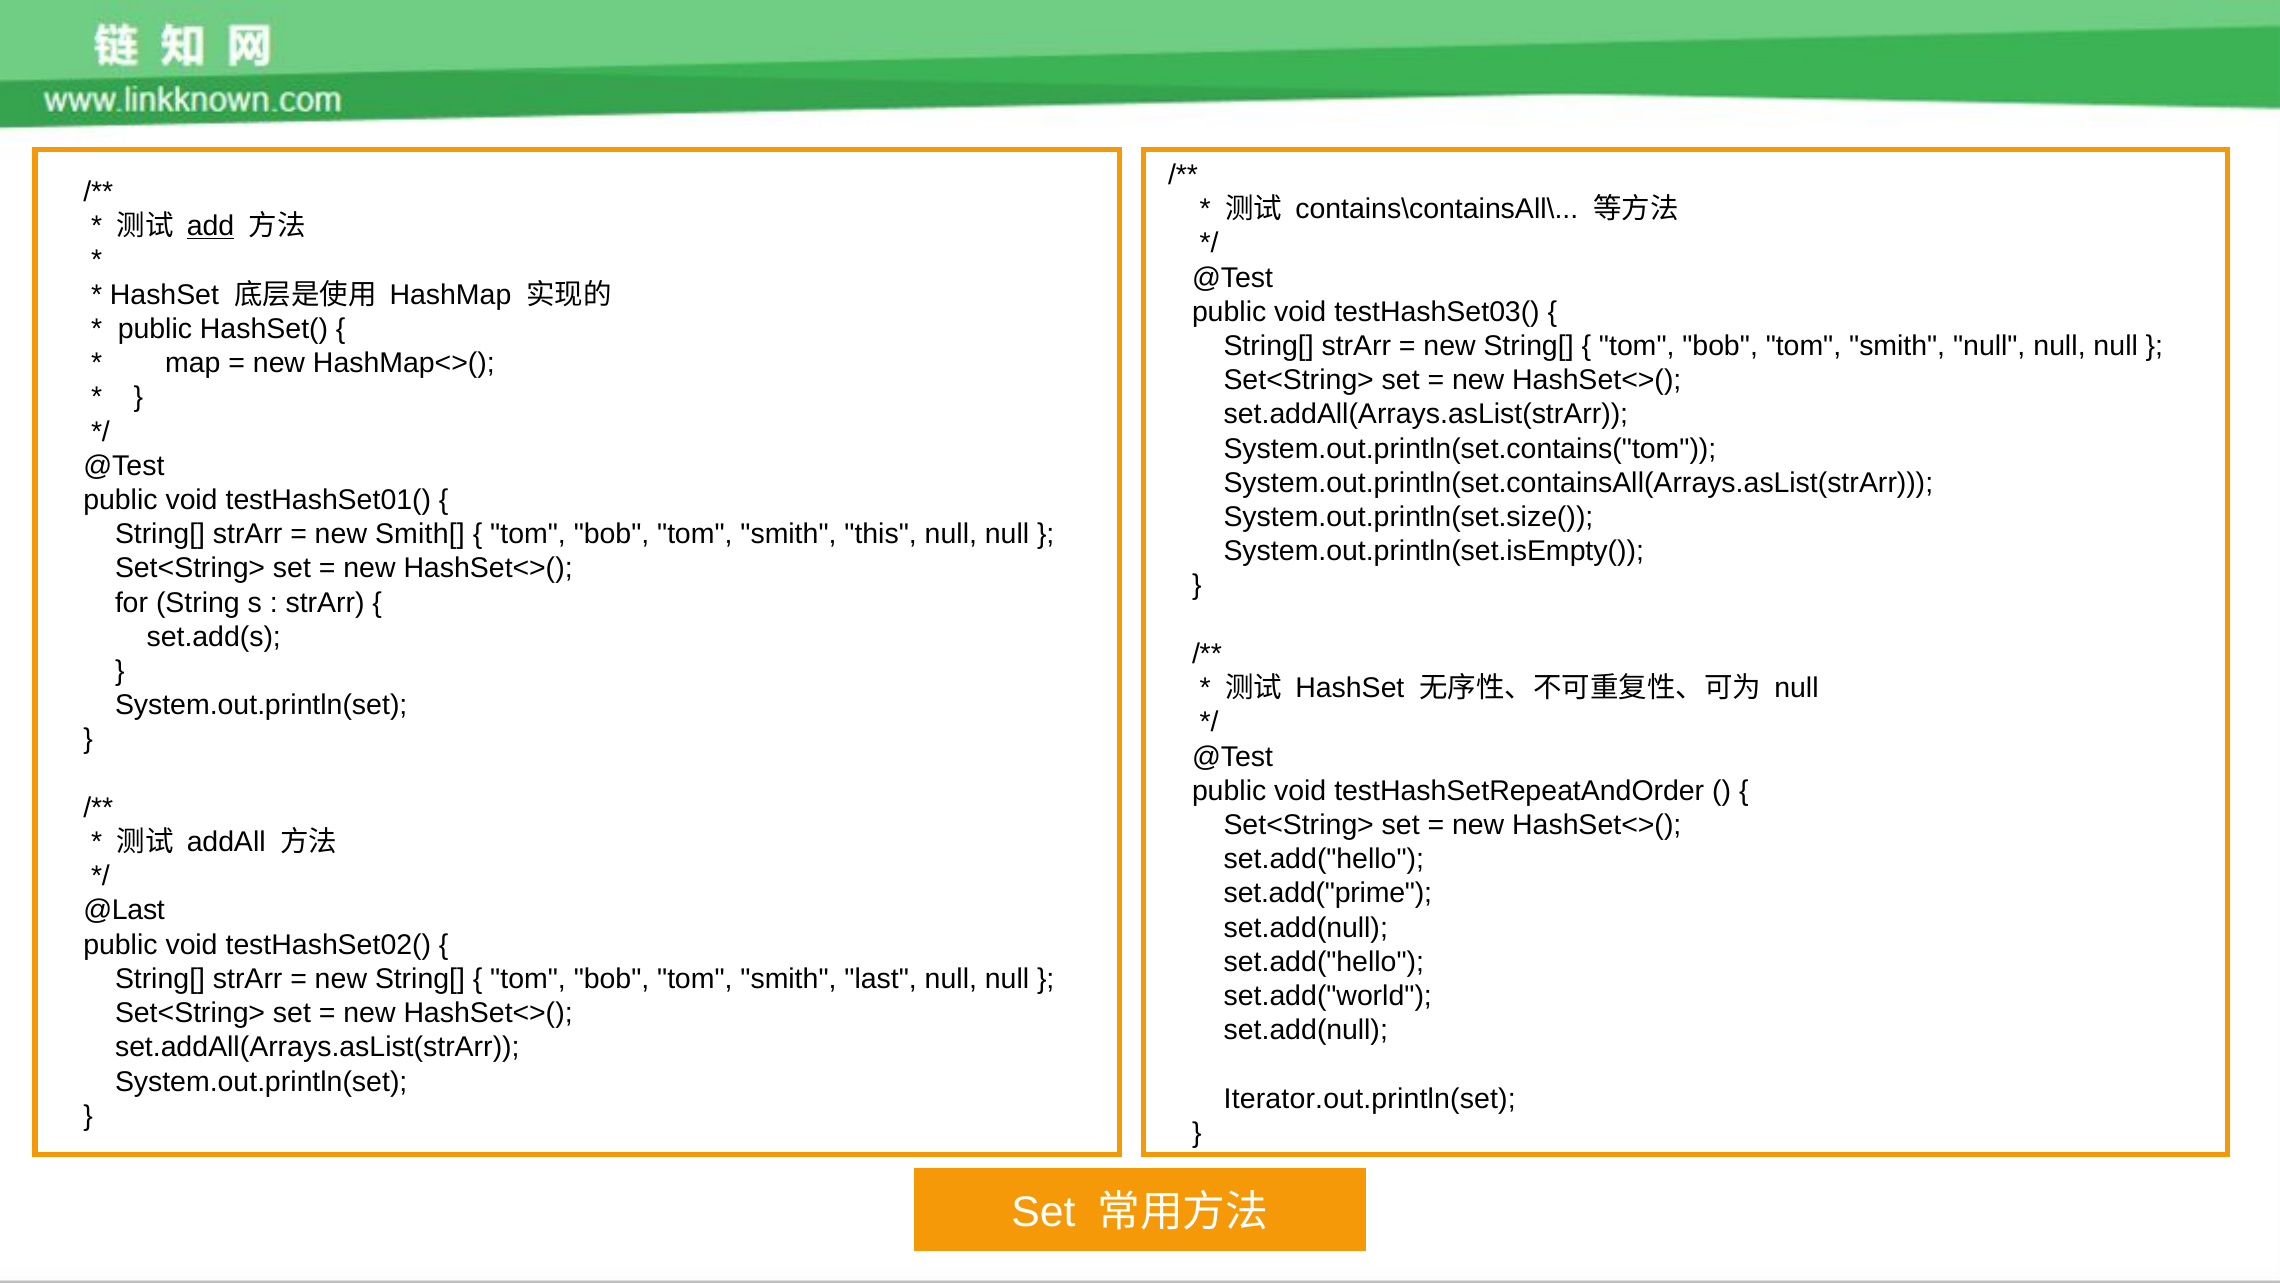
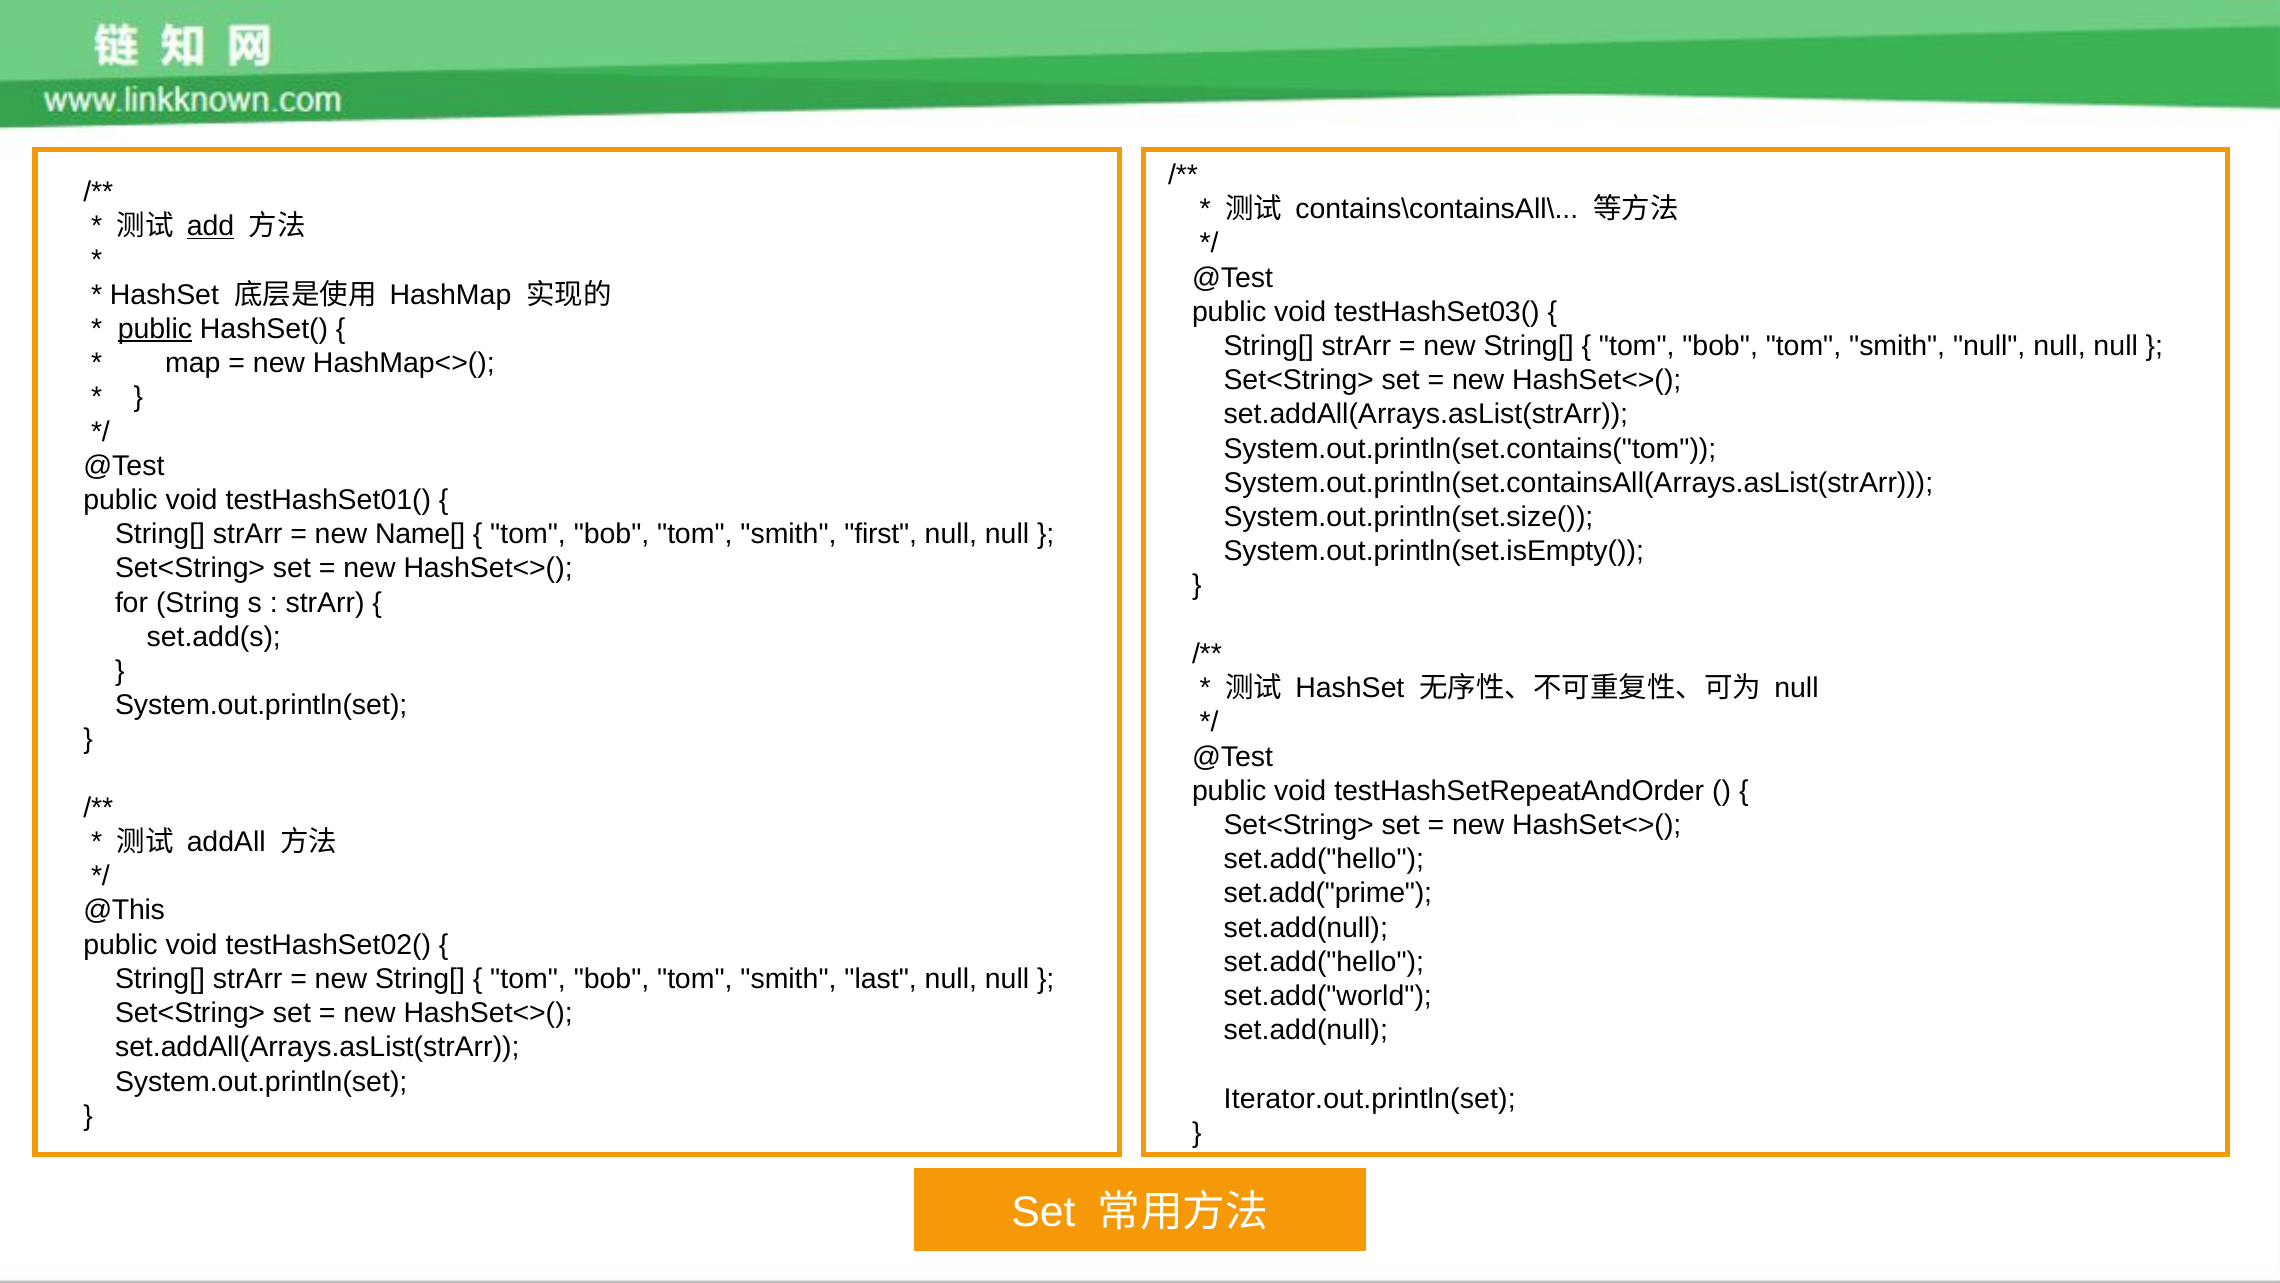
public at (155, 329) underline: none -> present
Smith[: Smith[ -> Name[
this: this -> first
@Last: @Last -> @This
